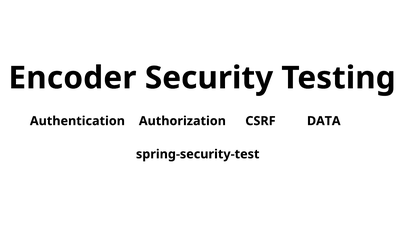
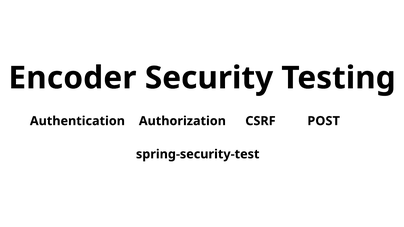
DATA: DATA -> POST
